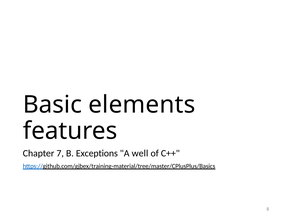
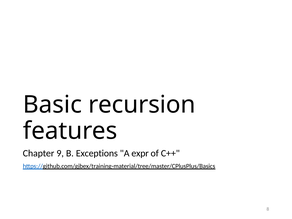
elements: elements -> recursion
7: 7 -> 9
well: well -> expr
